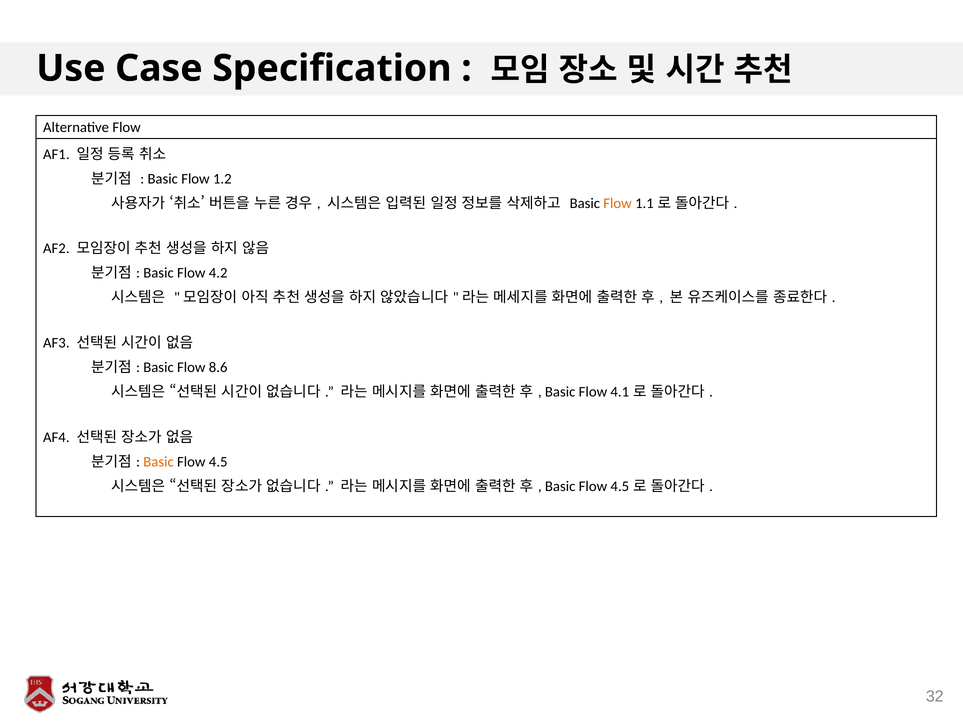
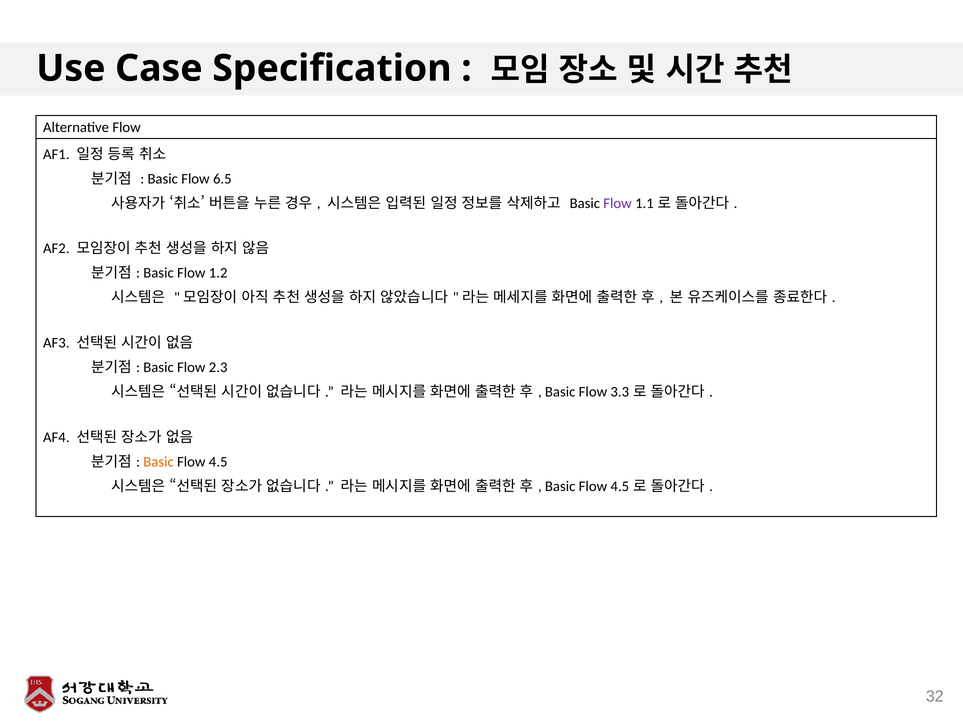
1.2: 1.2 -> 6.5
Flow at (618, 203) colour: orange -> purple
4.2: 4.2 -> 1.2
8.6: 8.6 -> 2.3
4.1: 4.1 -> 3.3
